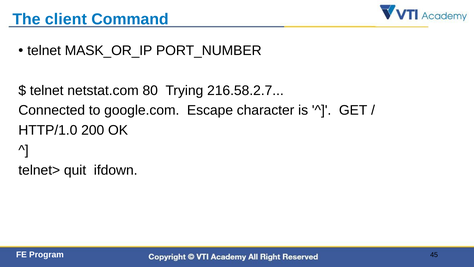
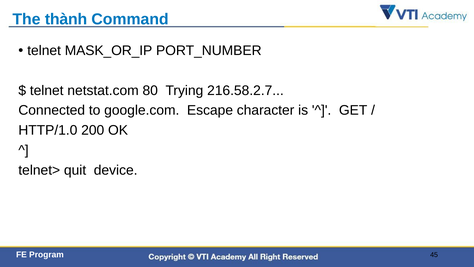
client: client -> thành
ifdown: ifdown -> device
